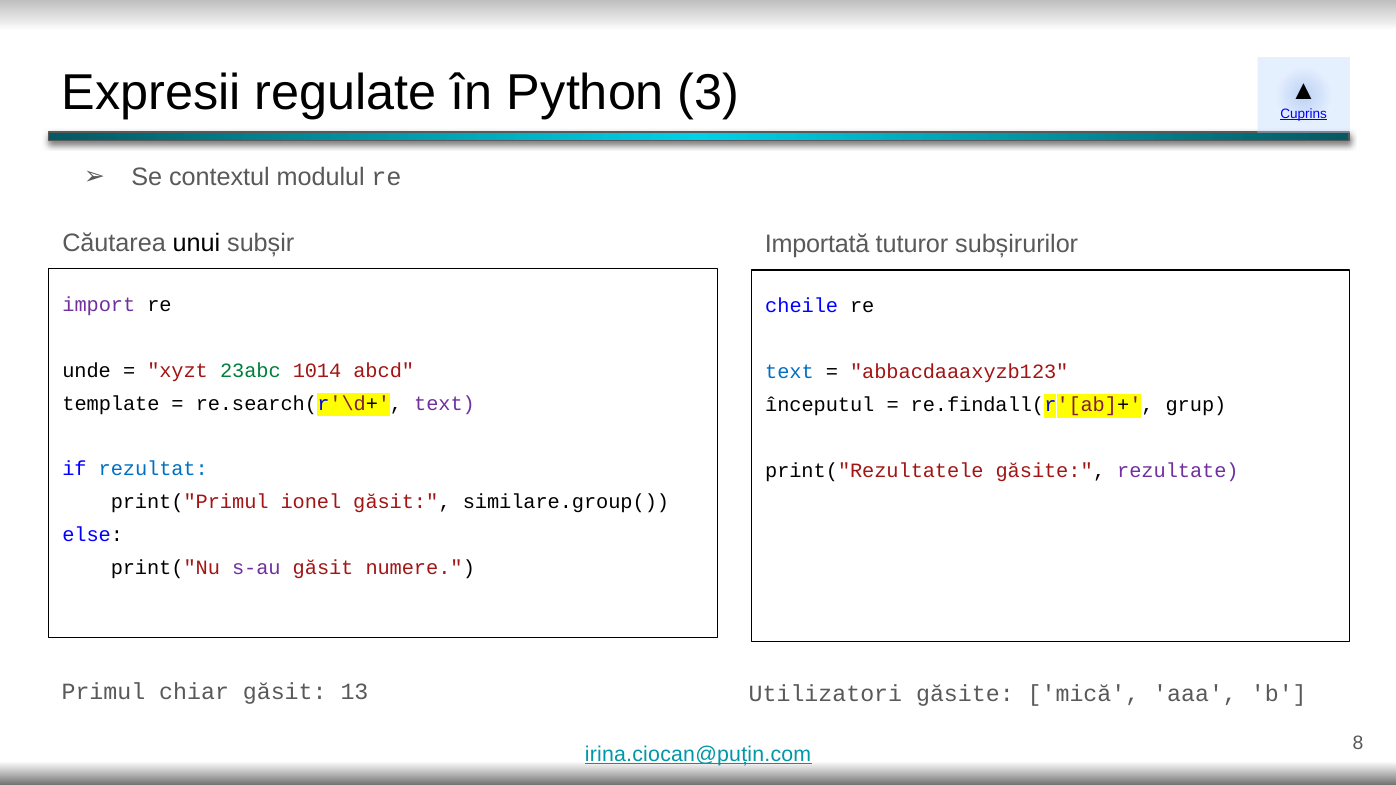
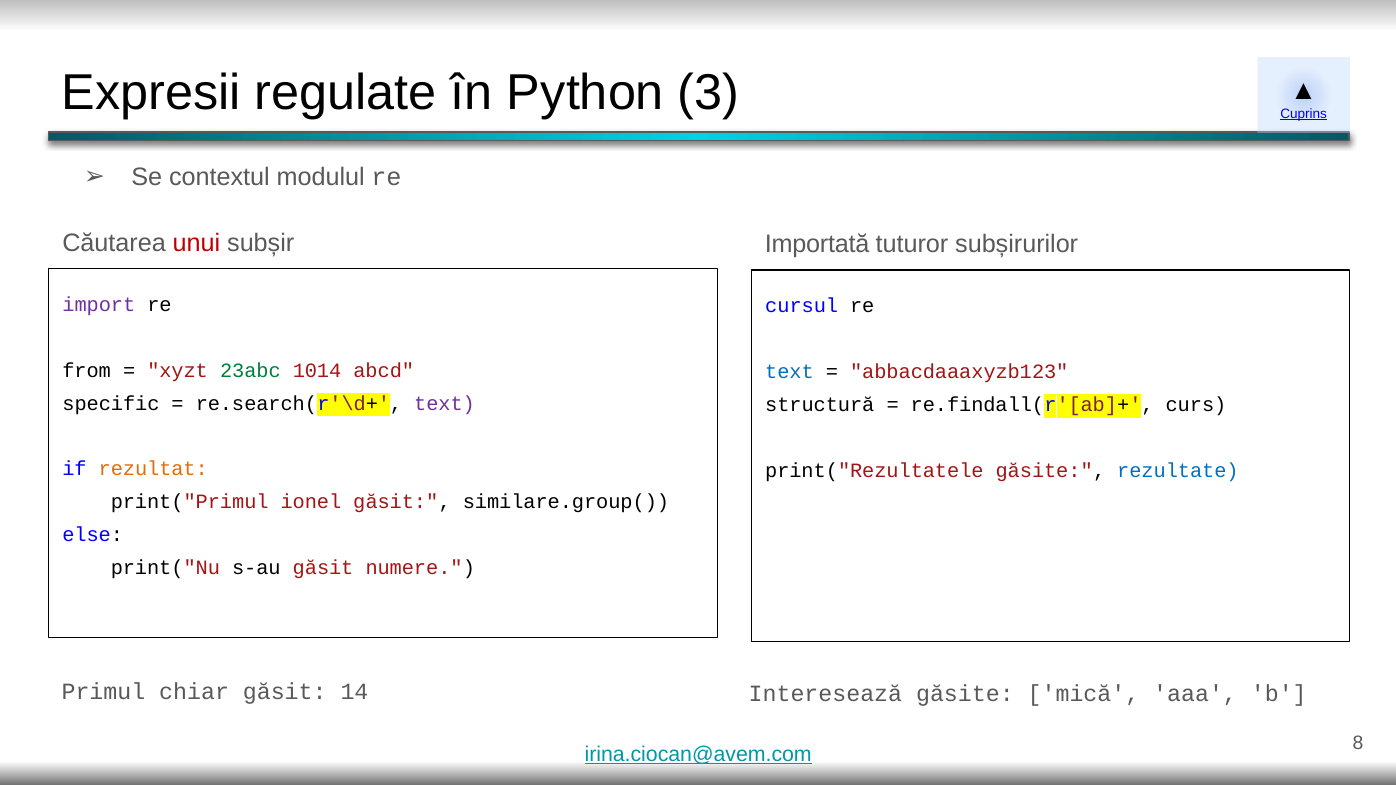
unui colour: black -> red
cheile: cheile -> cursul
unde: unde -> from
template: template -> specific
începutul: începutul -> structură
grup: grup -> curs
rezultat colour: blue -> orange
rezultate colour: purple -> blue
s-au colour: purple -> black
13: 13 -> 14
Utilizatori: Utilizatori -> Interesează
irina.ciocan@puțin.com: irina.ciocan@puțin.com -> irina.ciocan@avem.com
